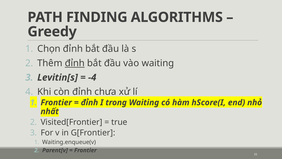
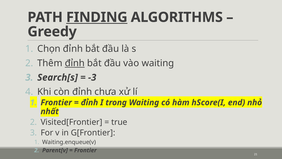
FINDING underline: none -> present
Levitin[s: Levitin[s -> Search[s
-4: -4 -> -3
